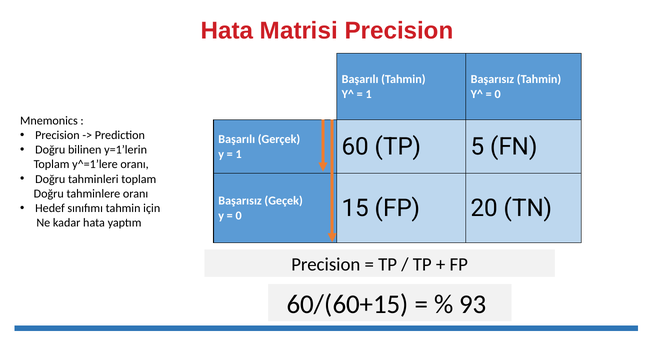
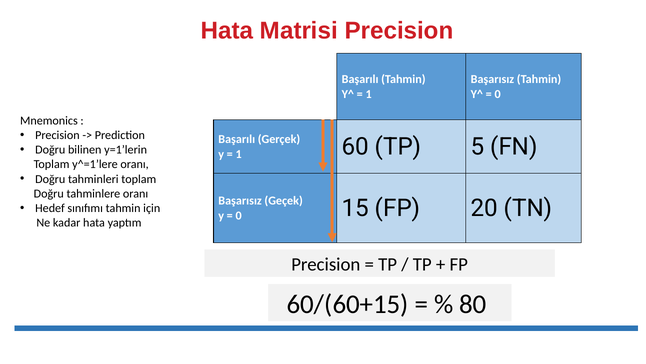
93: 93 -> 80
